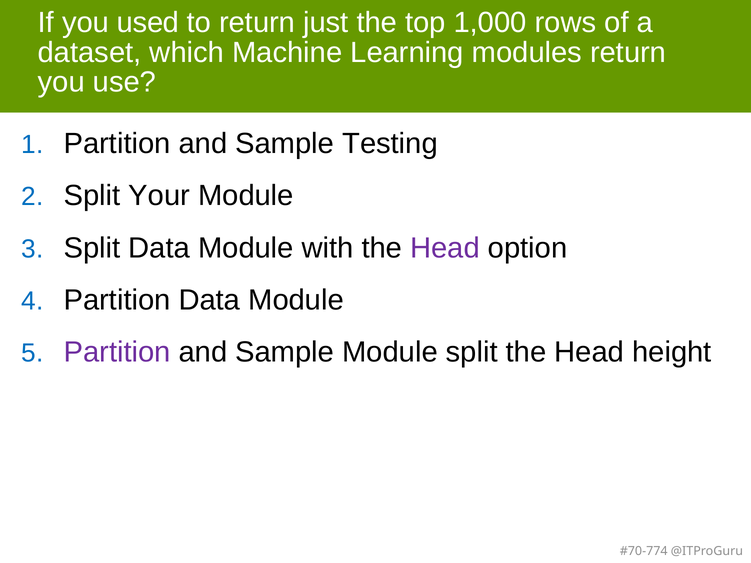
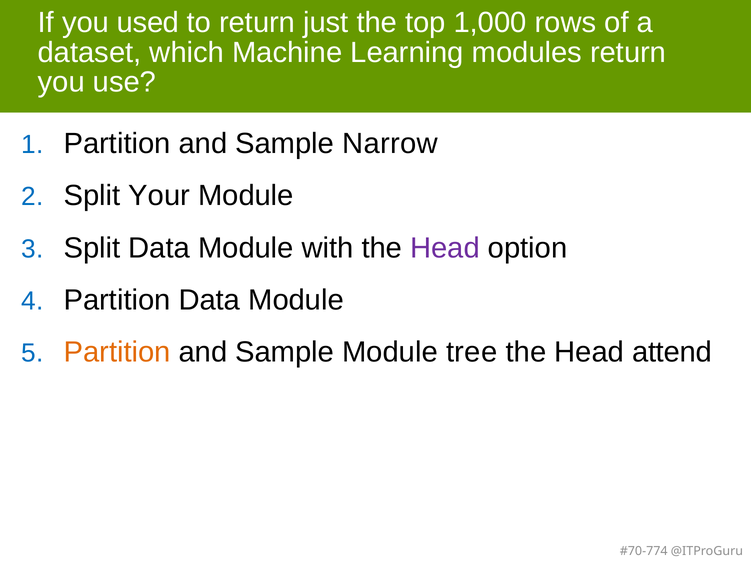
Testing: Testing -> Narrow
Partition at (117, 352) colour: purple -> orange
Module split: split -> tree
height: height -> attend
